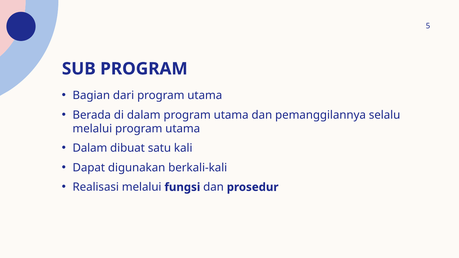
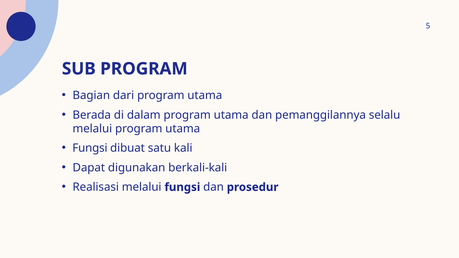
Dalam at (90, 148): Dalam -> Fungsi
